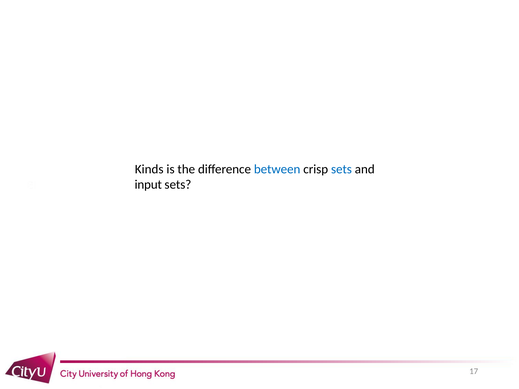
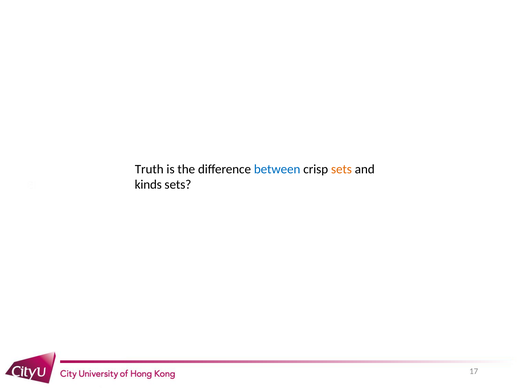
Kinds: Kinds -> Truth
sets at (341, 169) colour: blue -> orange
input: input -> kinds
